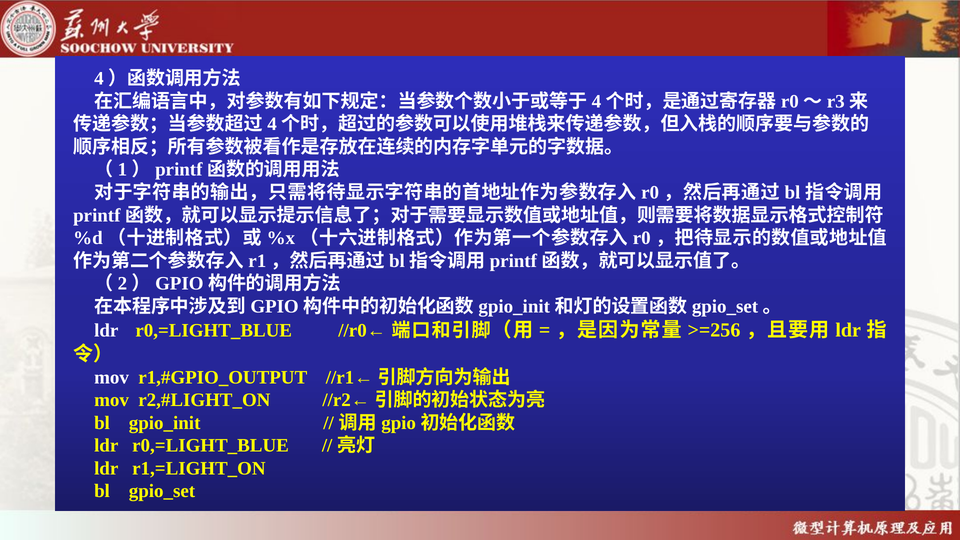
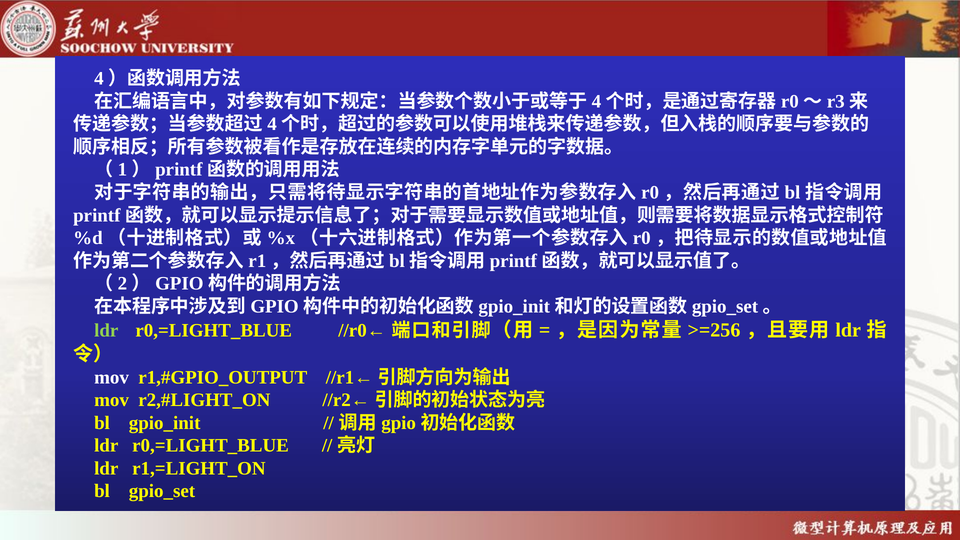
ldr at (106, 330) colour: white -> light green
